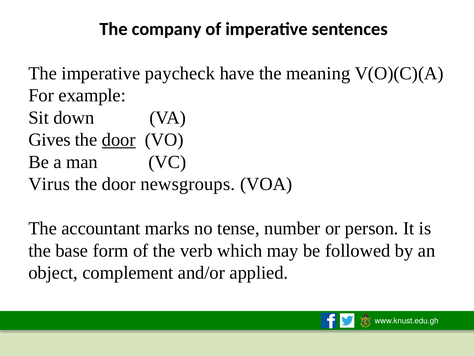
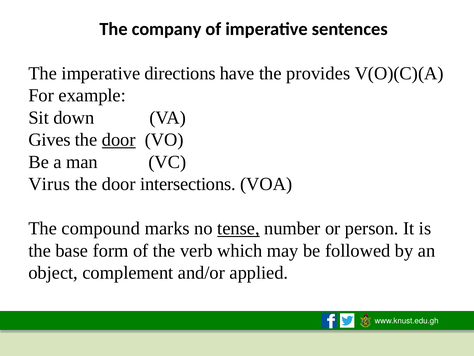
paycheck: paycheck -> directions
meaning: meaning -> provides
newsgroups: newsgroups -> intersections
accountant: accountant -> compound
tense underline: none -> present
